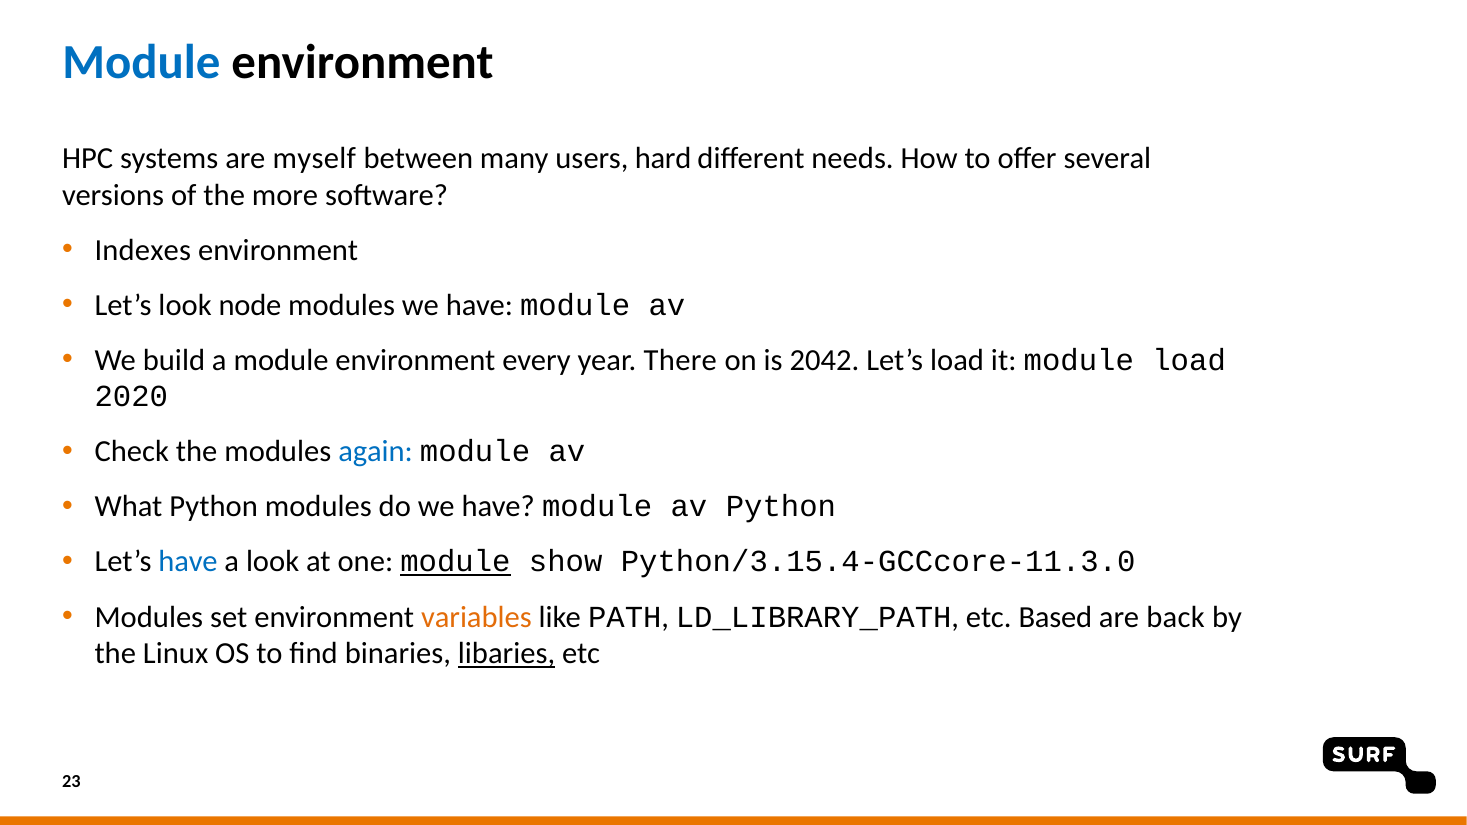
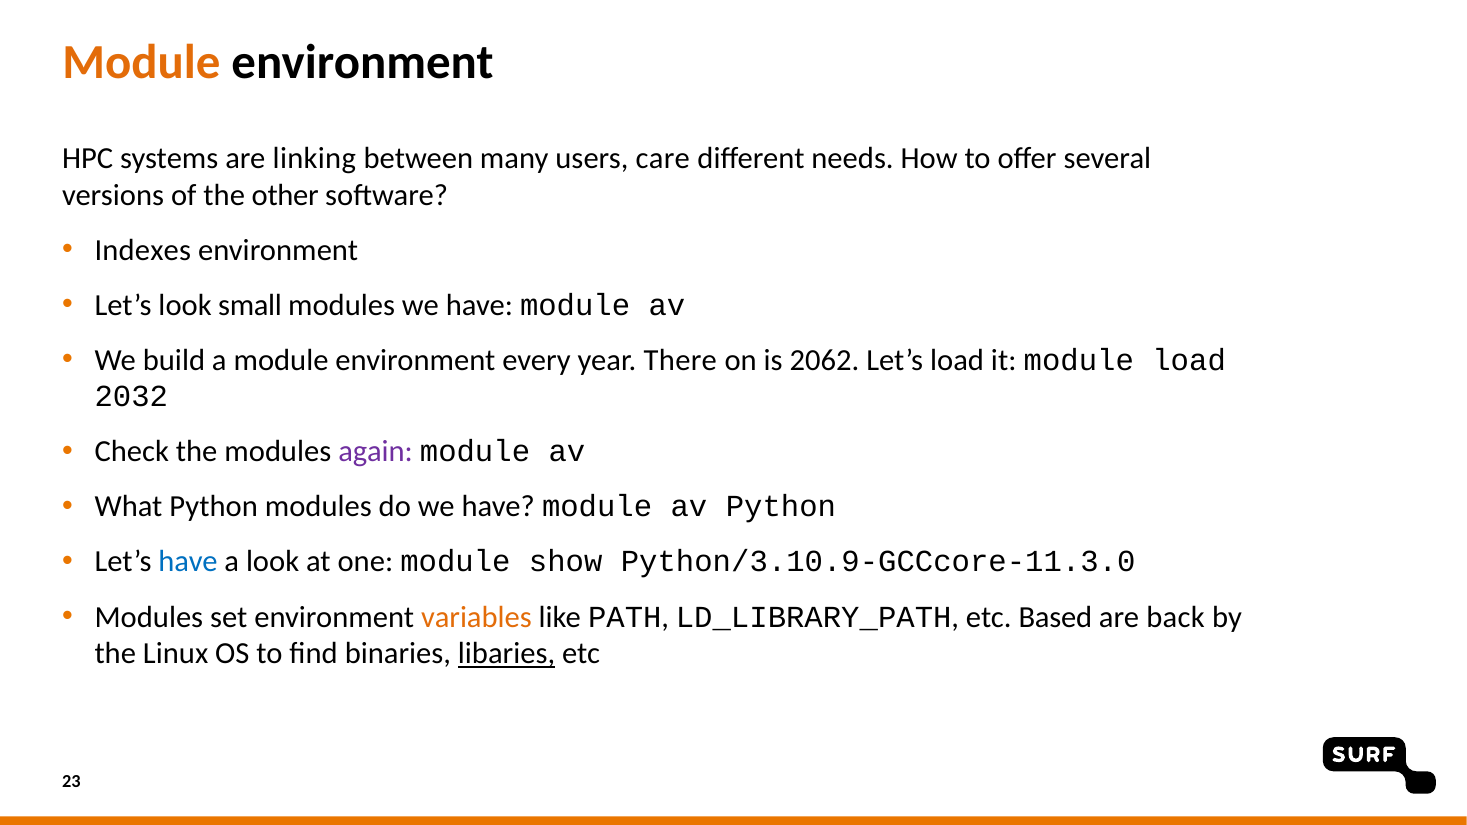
Module at (141, 63) colour: blue -> orange
myself: myself -> linking
hard: hard -> care
more: more -> other
node: node -> small
2042: 2042 -> 2062
2020: 2020 -> 2032
again colour: blue -> purple
module at (455, 562) underline: present -> none
Python/3.15.4-GCCcore-11.3.0: Python/3.15.4-GCCcore-11.3.0 -> Python/3.10.9-GCCcore-11.3.0
